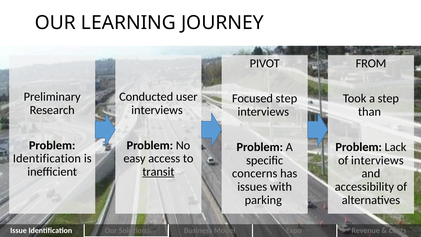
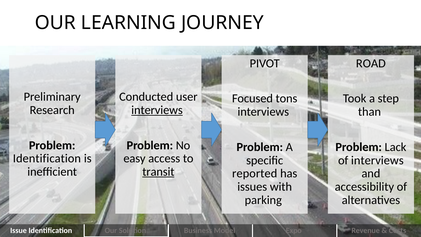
FROM: FROM -> ROAD
Focused step: step -> tons
interviews at (157, 110) underline: none -> present
concerns: concerns -> reported
